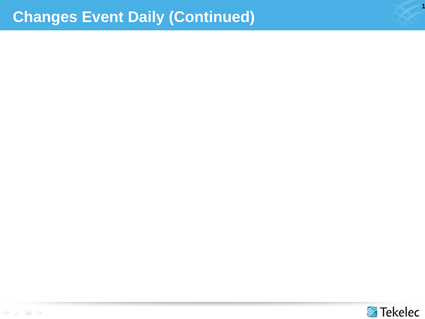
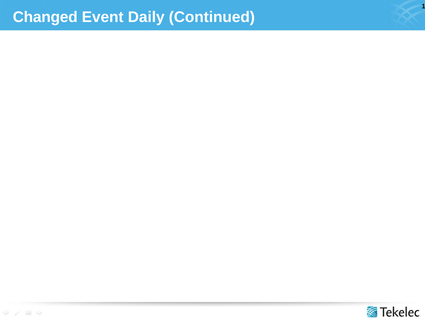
Changes: Changes -> Changed
